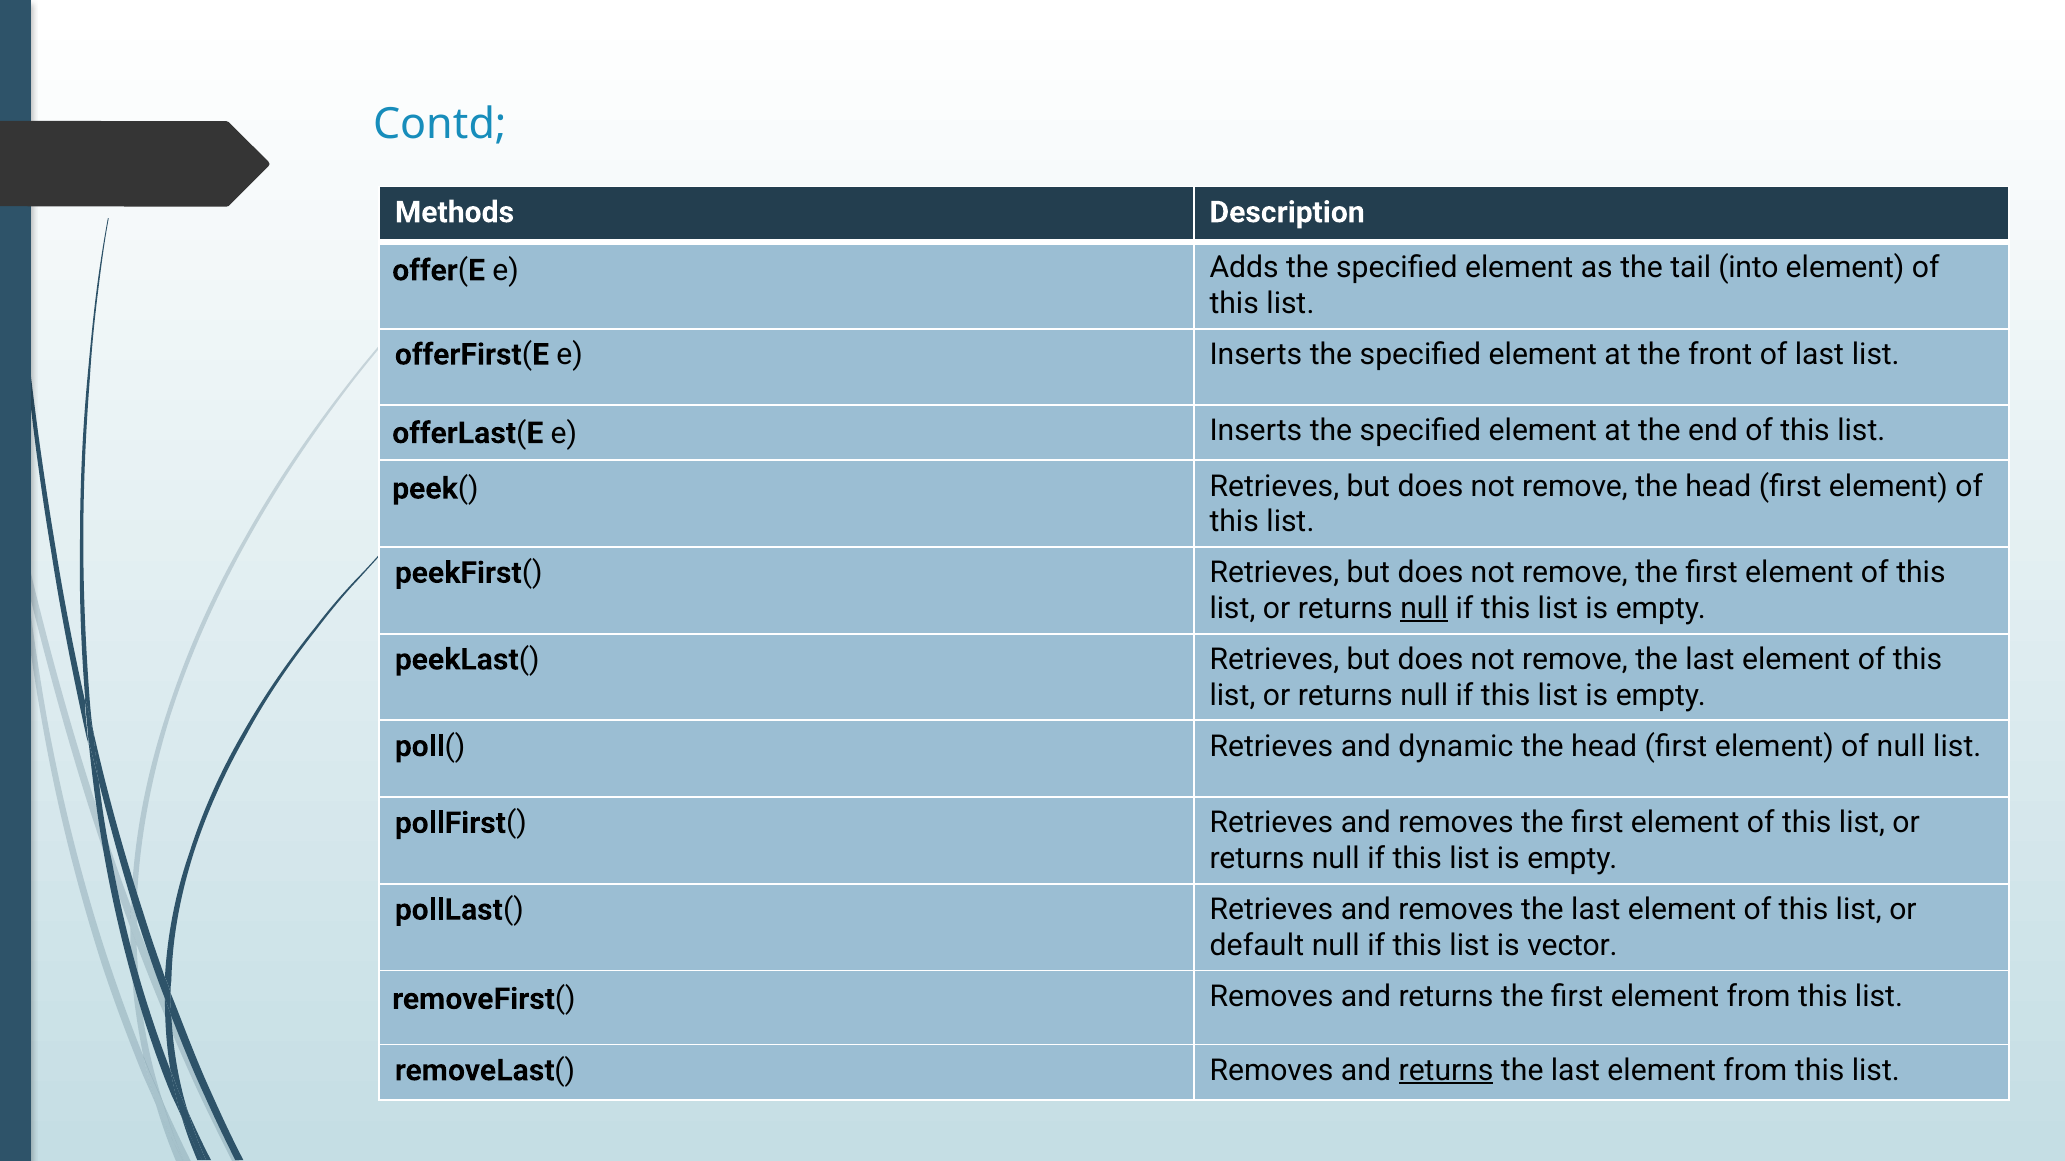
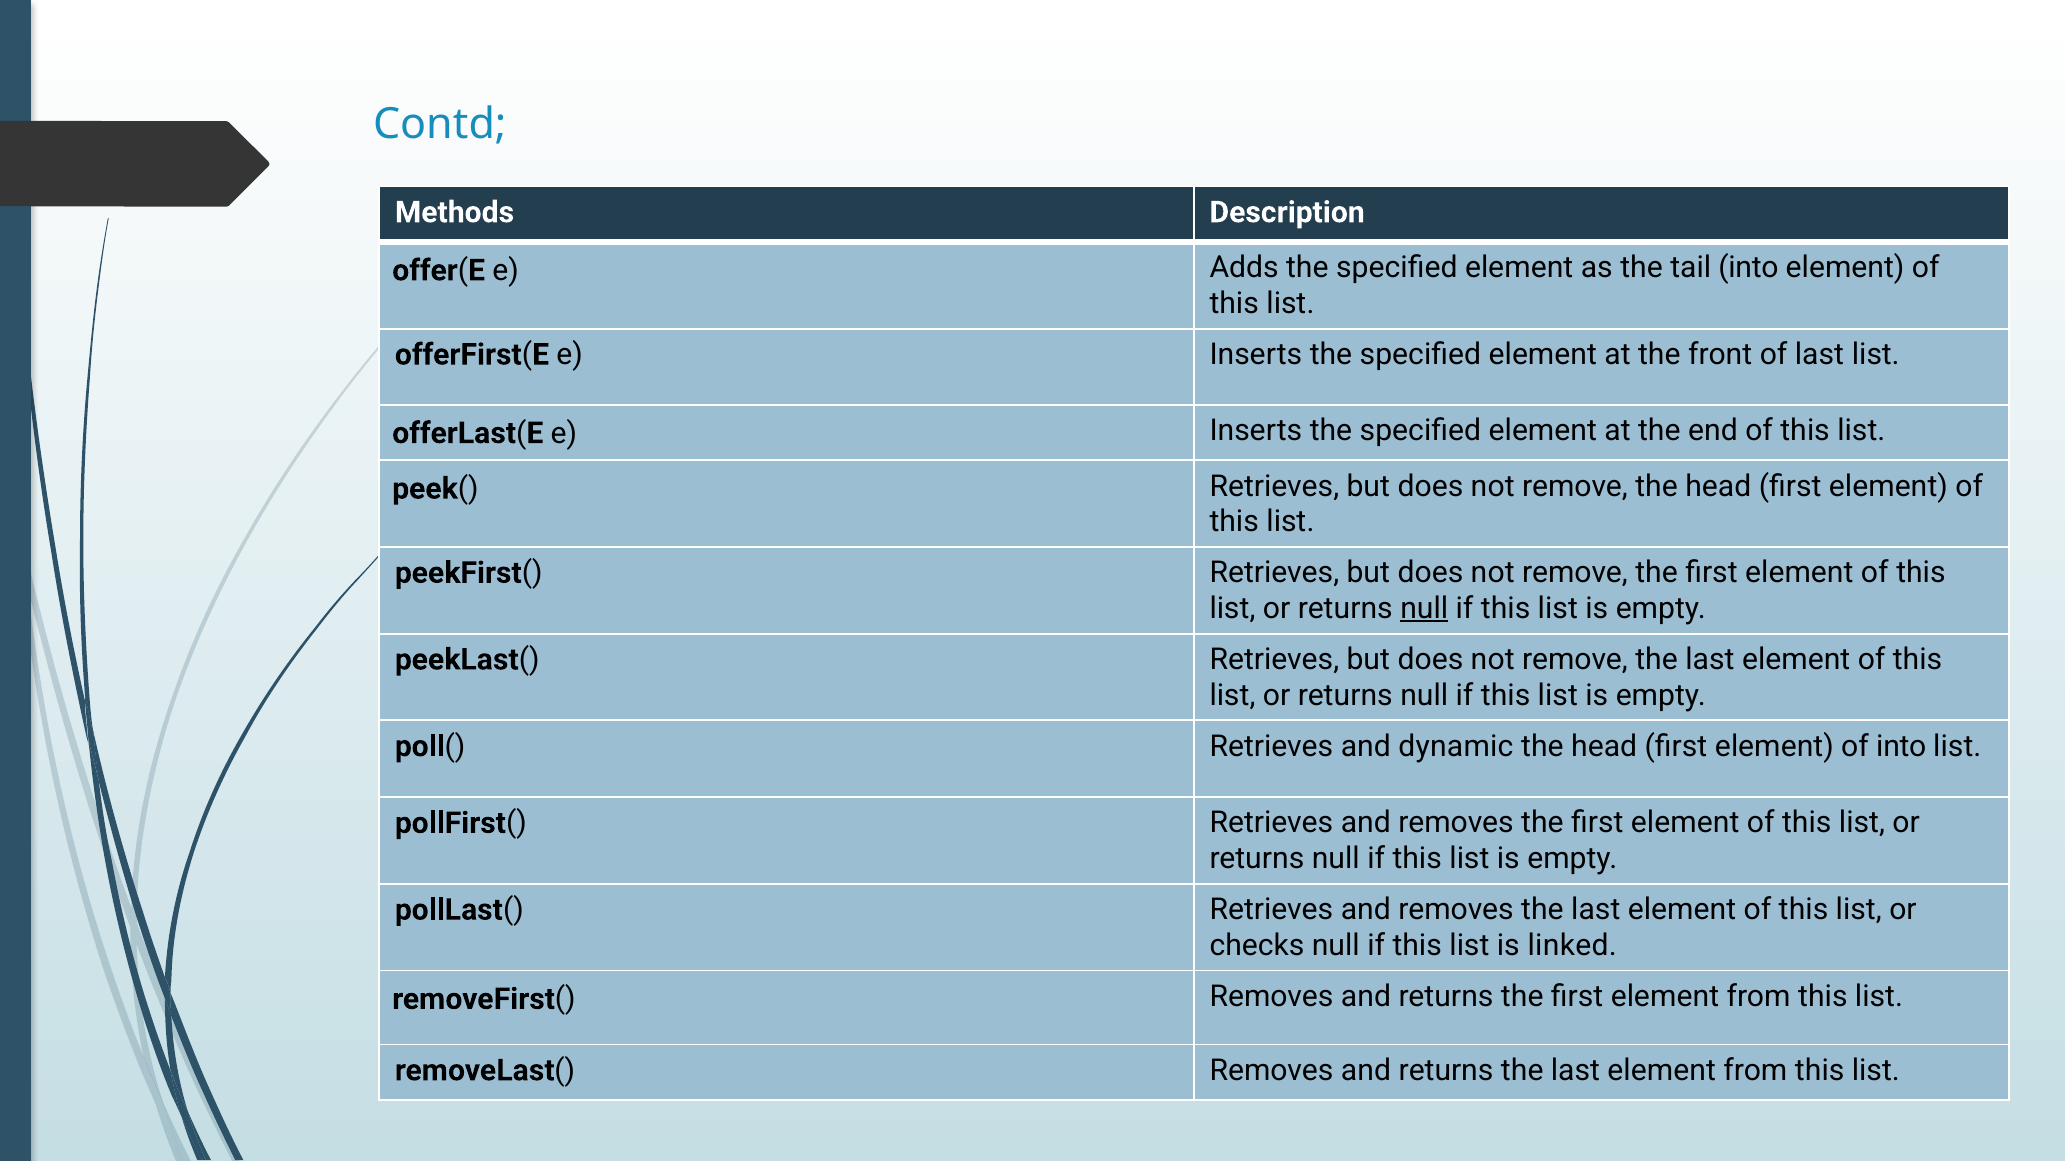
of null: null -> into
default: default -> checks
vector: vector -> linked
returns at (1446, 1071) underline: present -> none
